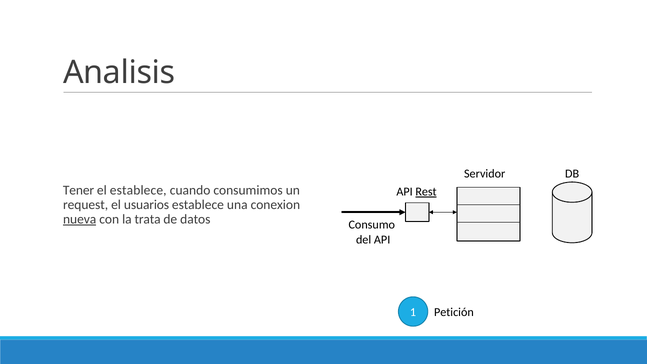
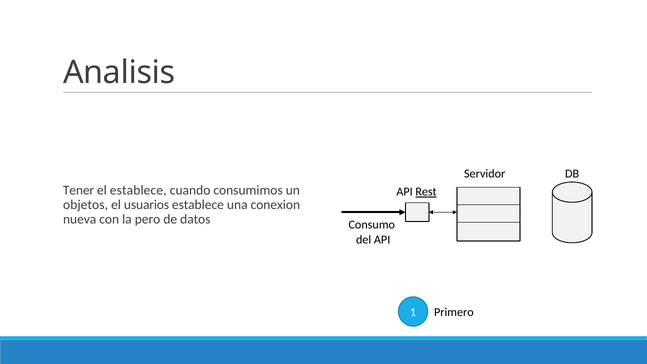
request: request -> objetos
nueva underline: present -> none
trata: trata -> pero
Petición: Petición -> Primero
